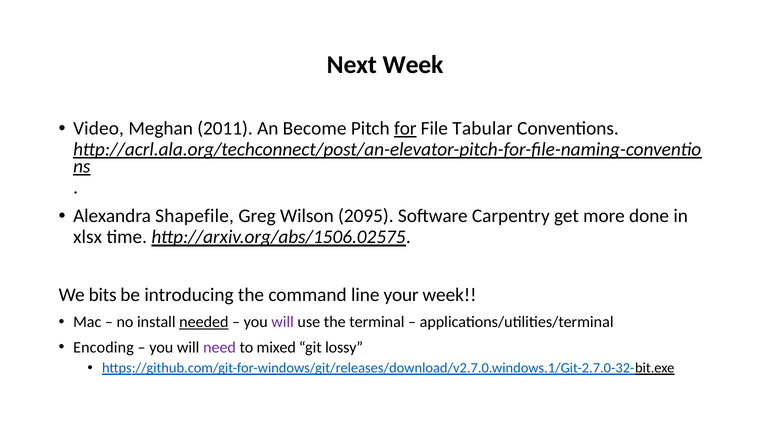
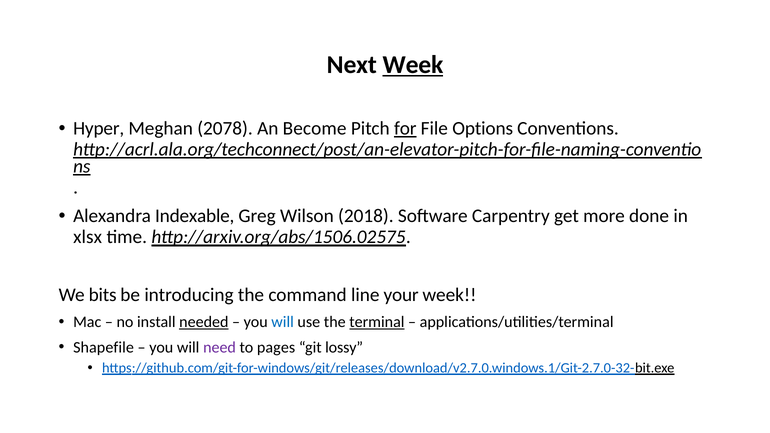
Week at (413, 65) underline: none -> present
Video: Video -> Hyper
2011: 2011 -> 2078
Tabular: Tabular -> Options
Shapefile: Shapefile -> Indexable
2095: 2095 -> 2018
will at (283, 322) colour: purple -> blue
terminal underline: none -> present
Encoding: Encoding -> Shapefile
mixed: mixed -> pages
